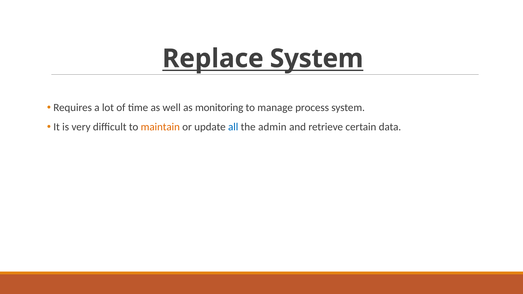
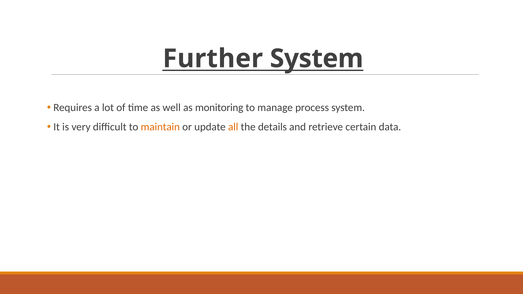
Replace: Replace -> Further
all colour: blue -> orange
admin: admin -> details
